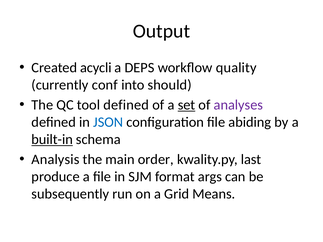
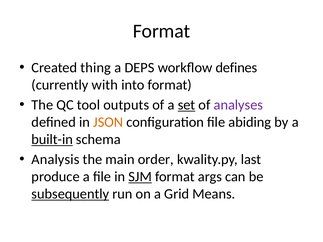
Output at (161, 31): Output -> Format
acycli: acycli -> thing
quality: quality -> defines
conf: conf -> with
into should: should -> format
tool defined: defined -> outputs
JSON colour: blue -> orange
SJM underline: none -> present
subsequently underline: none -> present
